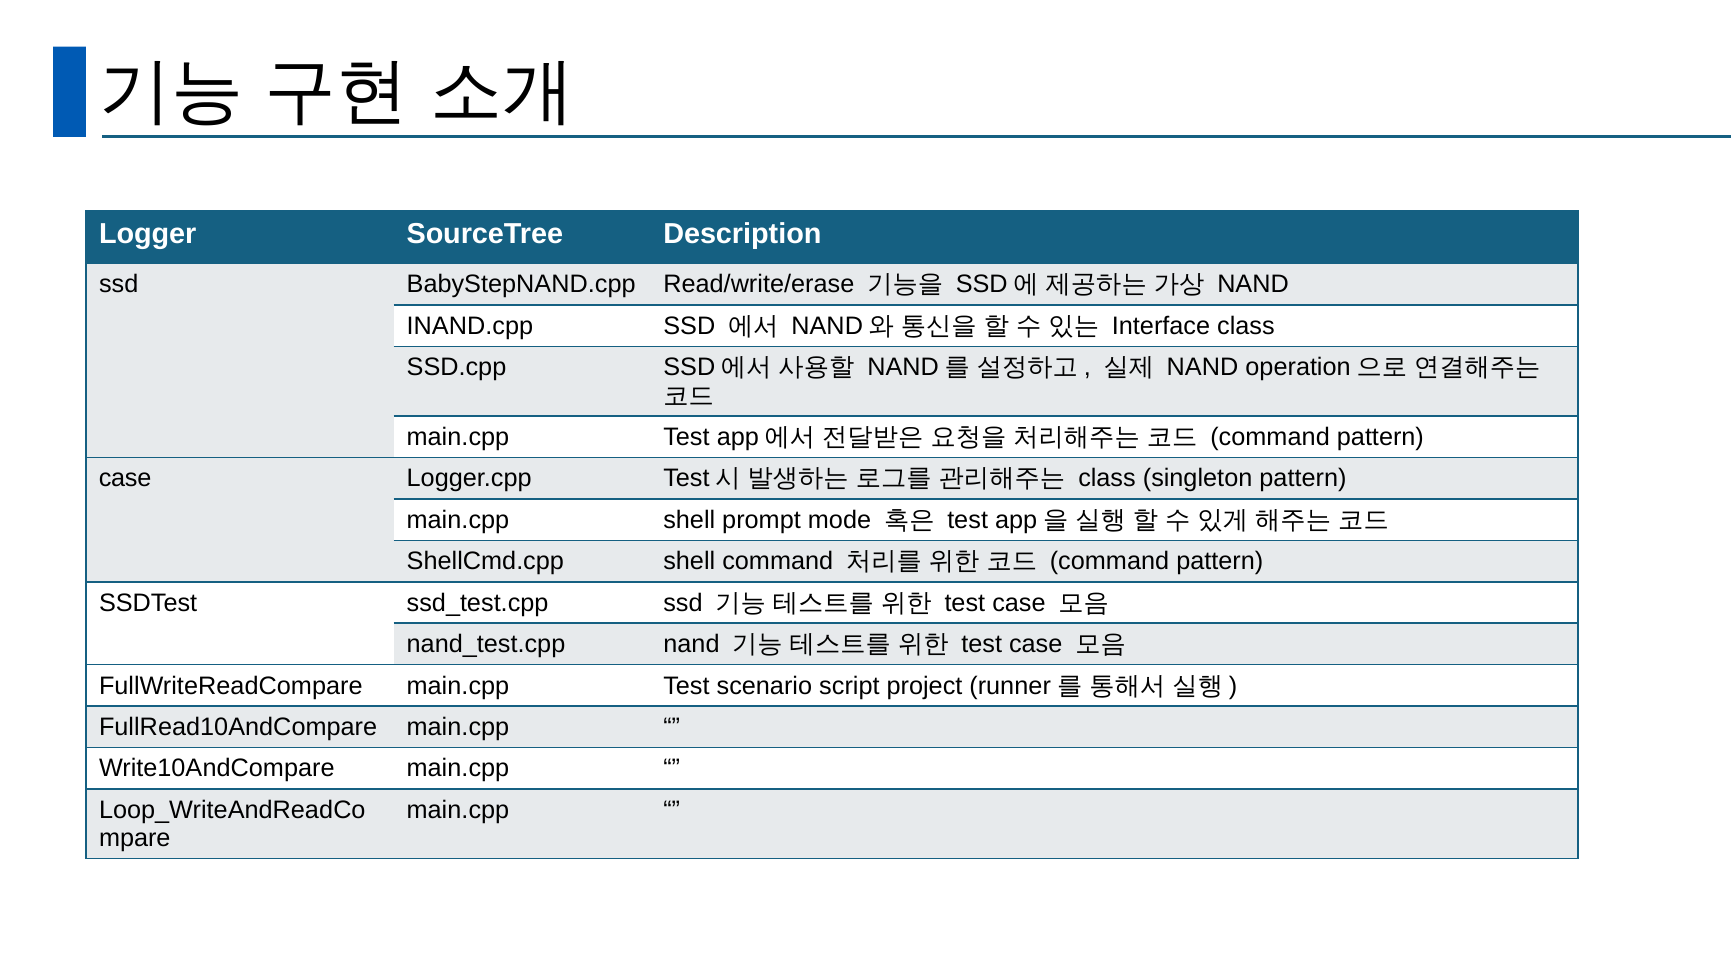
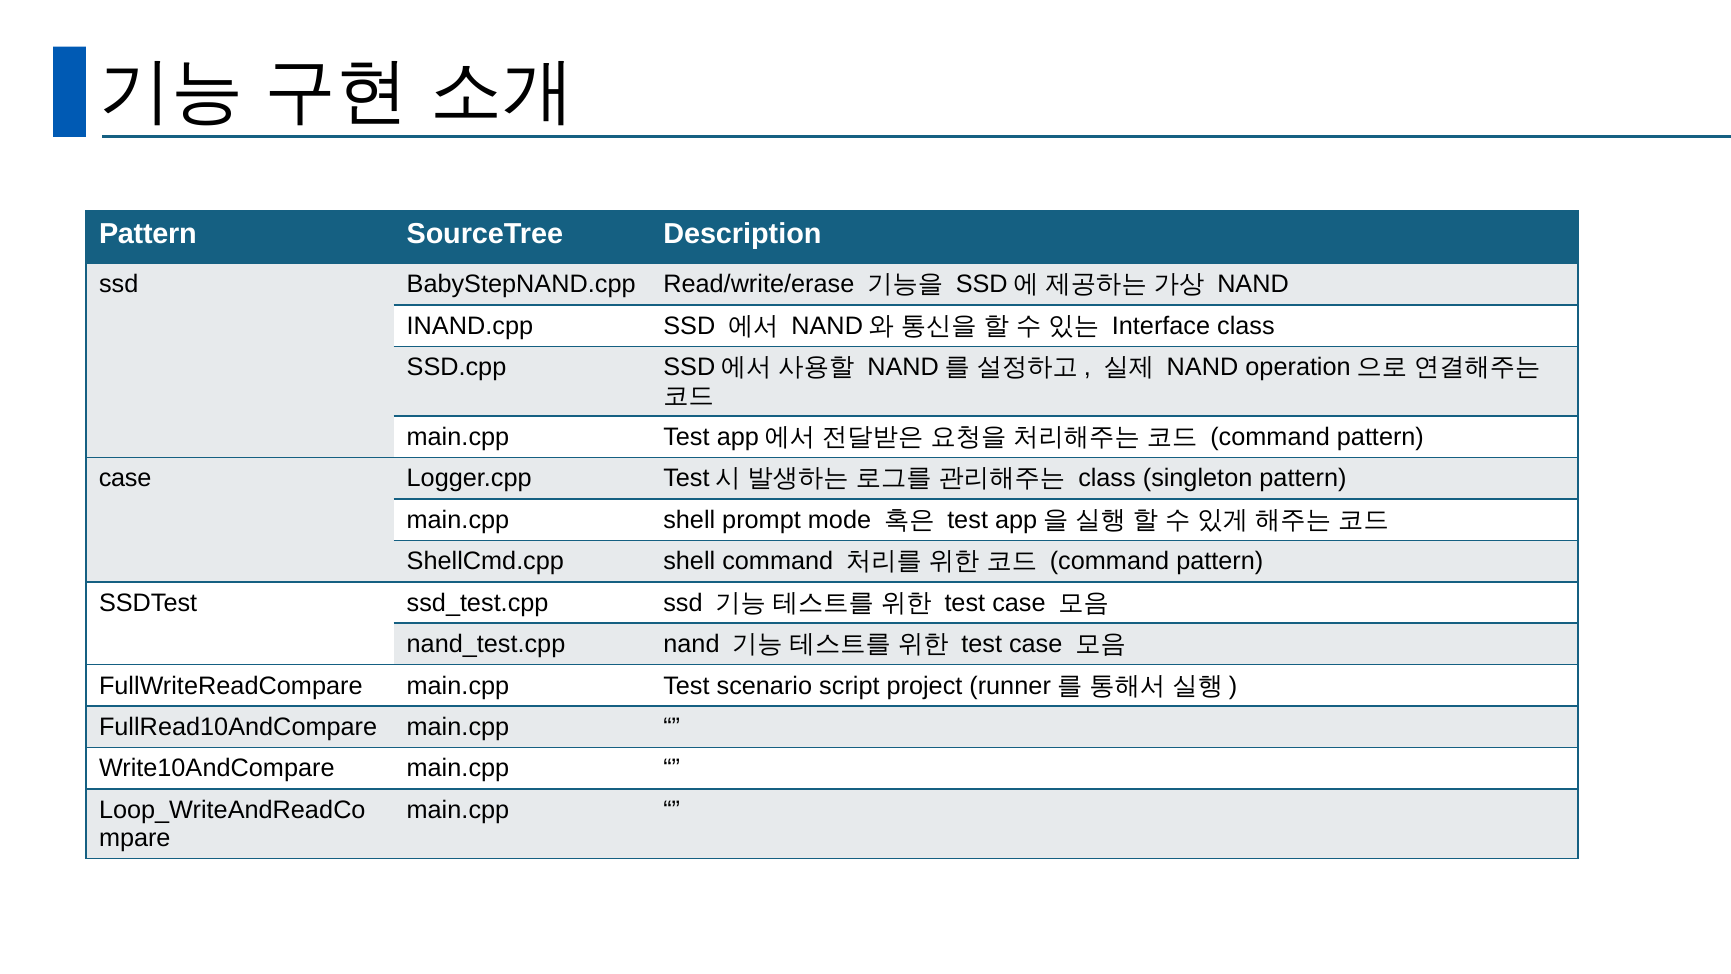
Logger at (148, 234): Logger -> Pattern
